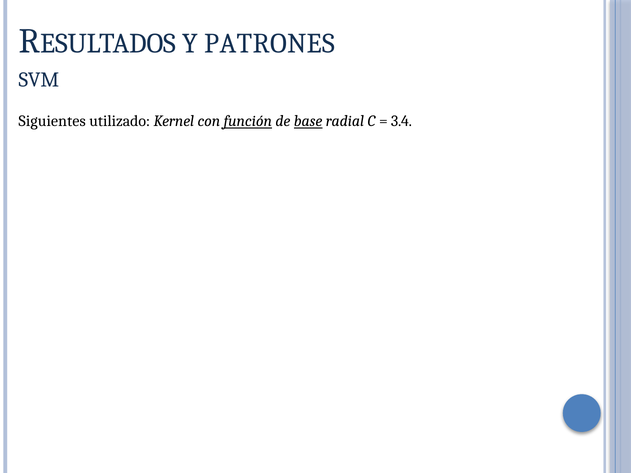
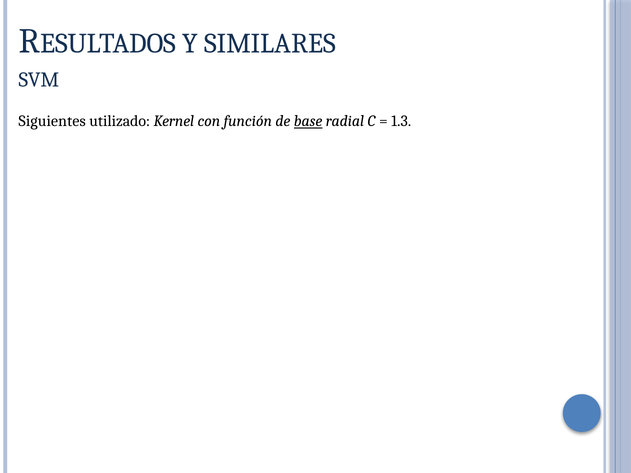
PATRONES: PATRONES -> SIMILARES
función underline: present -> none
3.4: 3.4 -> 1.3
